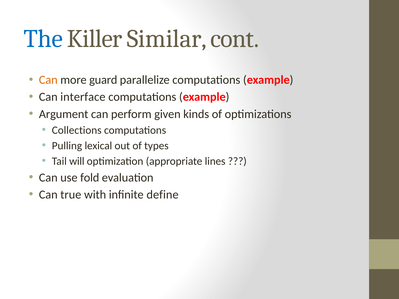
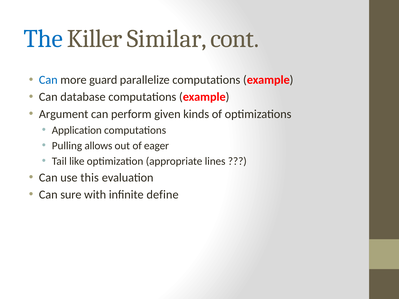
Can at (48, 80) colour: orange -> blue
interface: interface -> database
Collections: Collections -> Application
lexical: lexical -> allows
types: types -> eager
will: will -> like
fold: fold -> this
true: true -> sure
